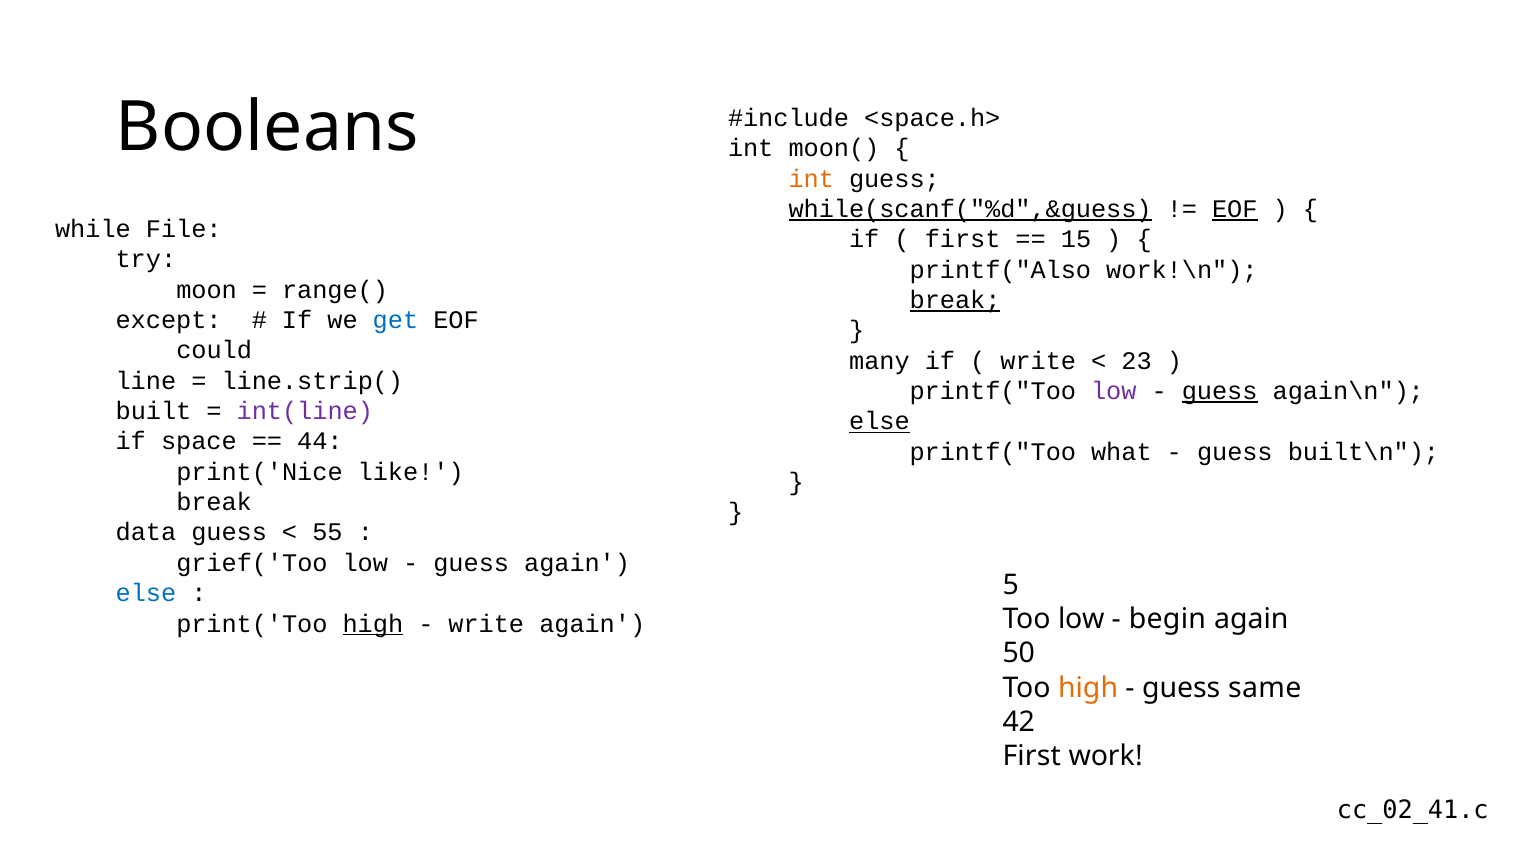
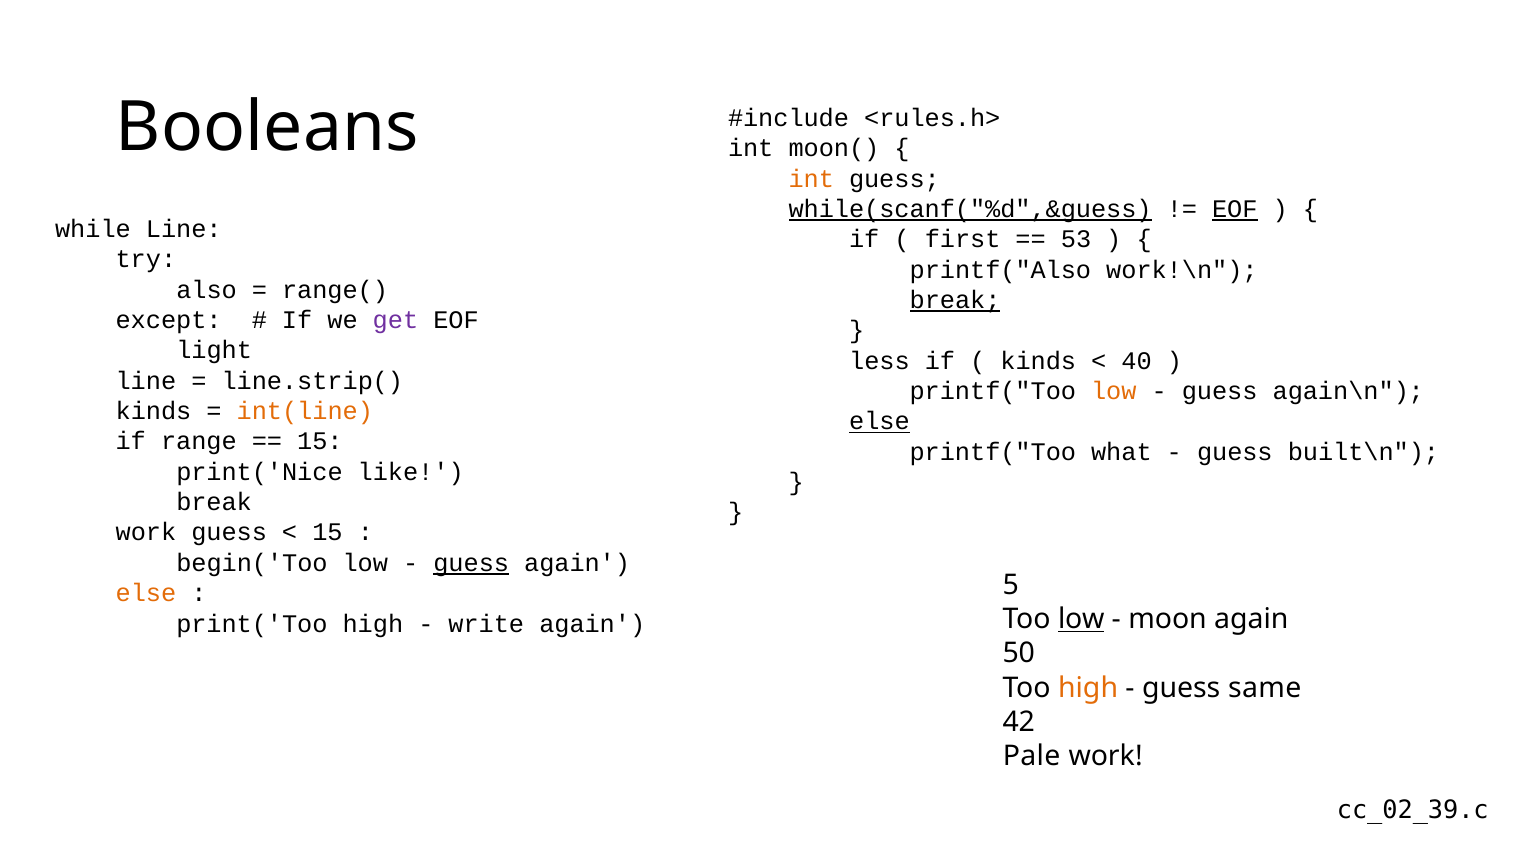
<space.h>: <space.h> -> <rules.h>
while File: File -> Line
15: 15 -> 53
moon: moon -> also
get colour: blue -> purple
could: could -> light
many: many -> less
write at (1038, 361): write -> kinds
23: 23 -> 40
low at (1114, 391) colour: purple -> orange
guess at (1220, 391) underline: present -> none
built at (154, 411): built -> kinds
int(line colour: purple -> orange
space: space -> range
44 at (320, 441): 44 -> 15
data at (146, 533): data -> work
55 at (327, 533): 55 -> 15
grief('Too: grief('Too -> begin('Too
guess at (471, 563) underline: none -> present
else at (146, 593) colour: blue -> orange
low at (1081, 619) underline: none -> present
begin: begin -> moon
high at (373, 624) underline: present -> none
First at (1032, 756): First -> Pale
cc_02_41.c: cc_02_41.c -> cc_02_39.c
